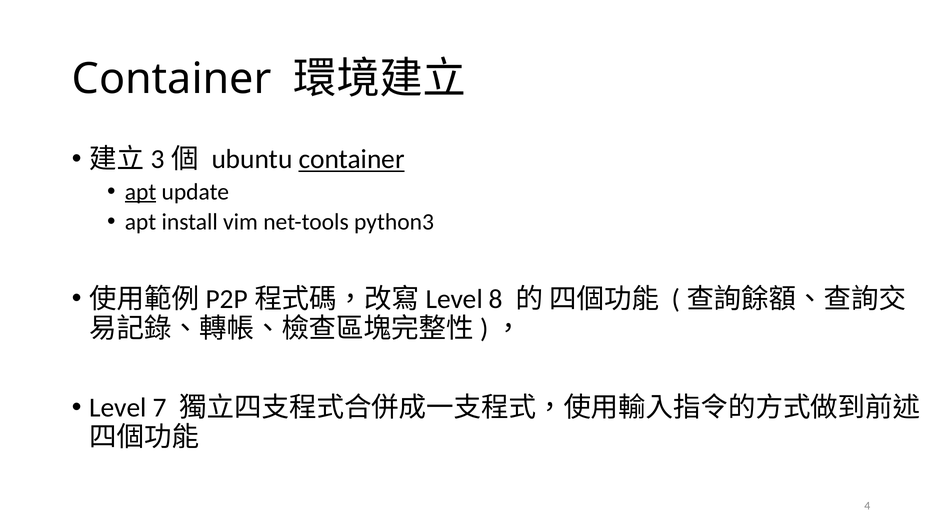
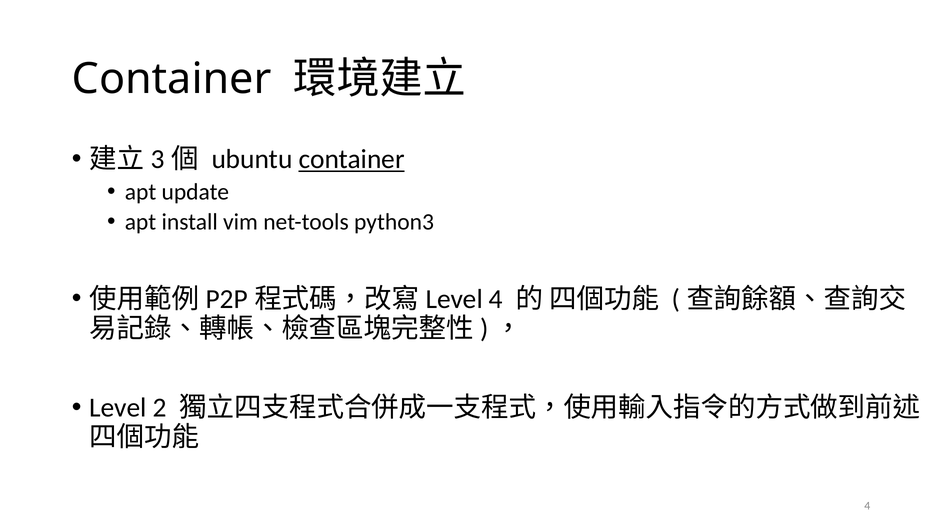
apt at (141, 192) underline: present -> none
8 at (496, 299): 8 -> 4
7: 7 -> 2
